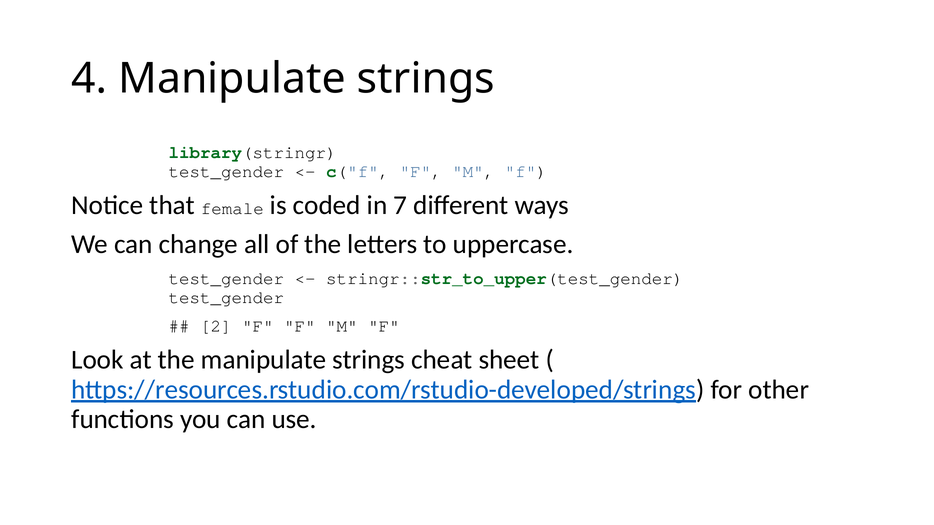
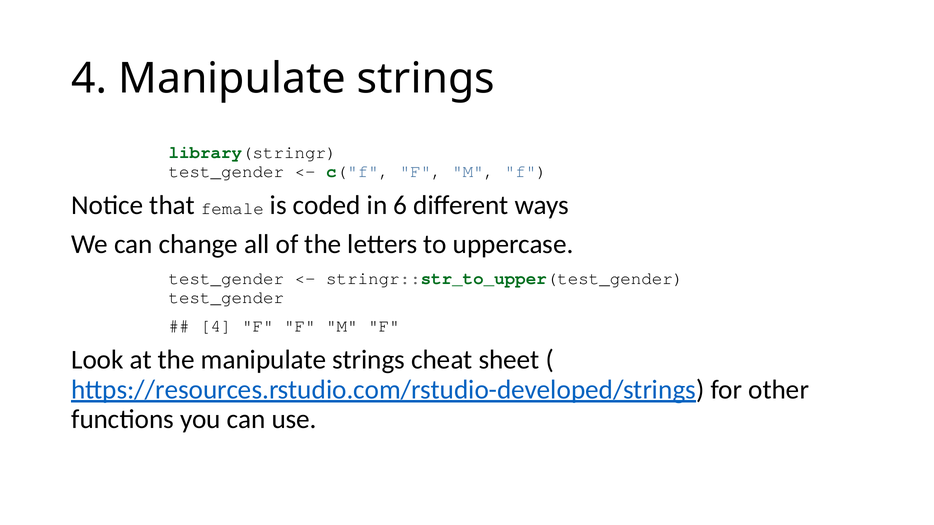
7: 7 -> 6
2 at (216, 326): 2 -> 4
